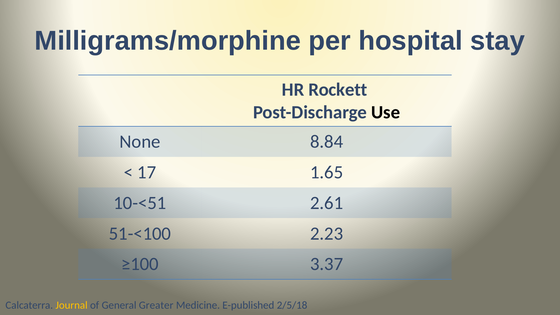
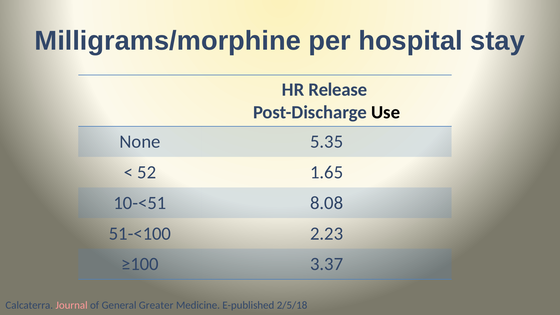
Rockett: Rockett -> Release
8.84: 8.84 -> 5.35
17: 17 -> 52
2.61: 2.61 -> 8.08
Journal colour: yellow -> pink
